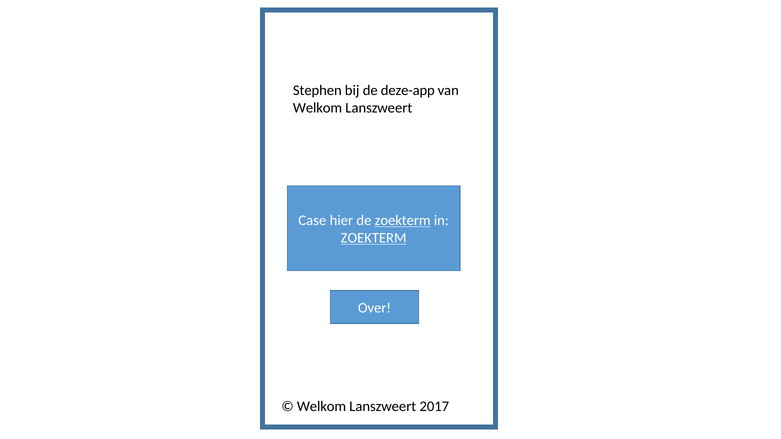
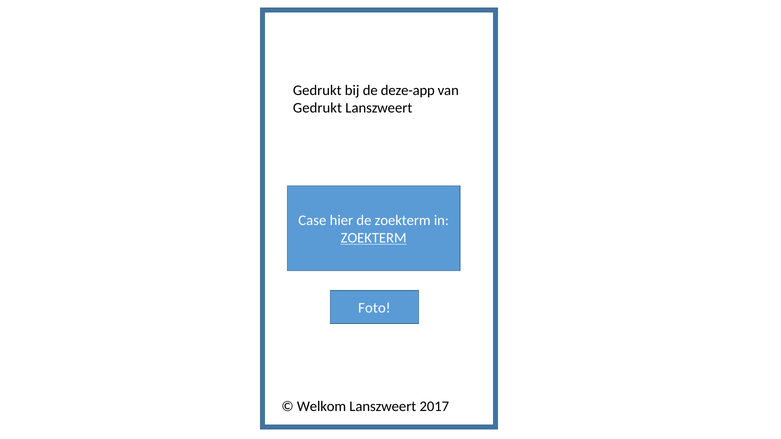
Stephen at (317, 90): Stephen -> Gedrukt
Welkom at (318, 108): Welkom -> Gedrukt
zoekterm at (403, 221) underline: present -> none
Over: Over -> Foto
